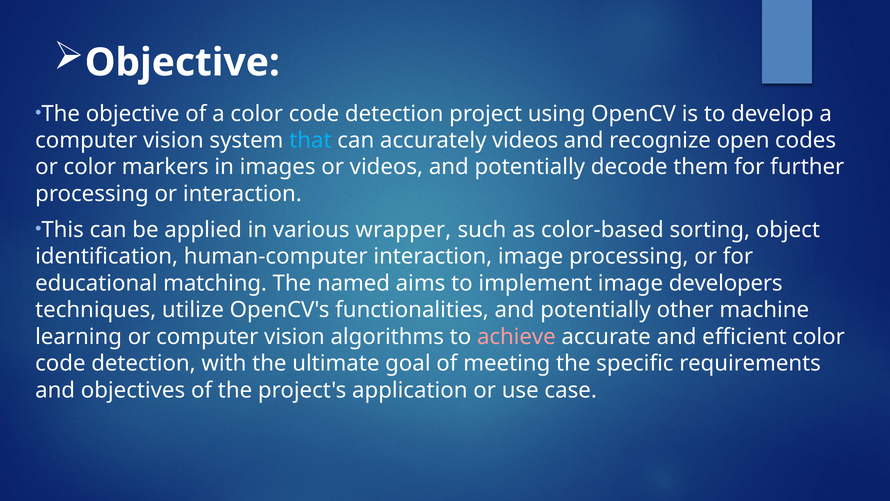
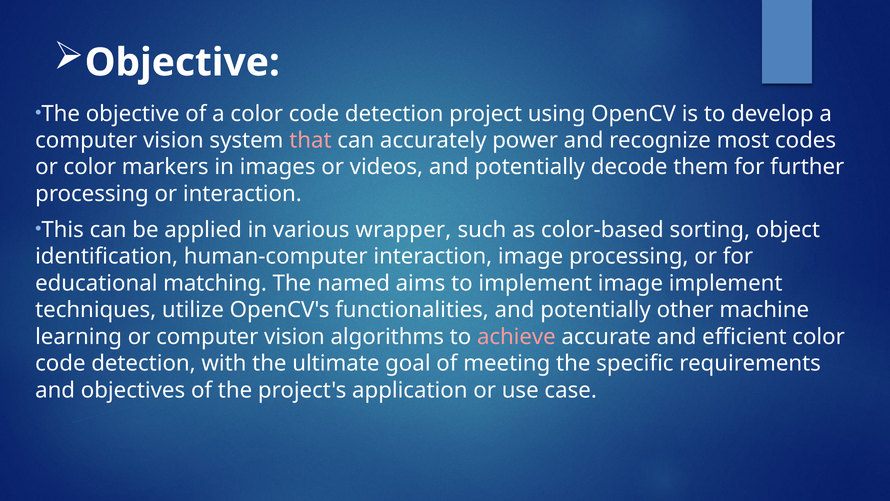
that colour: light blue -> pink
accurately videos: videos -> power
open: open -> most
image developers: developers -> implement
